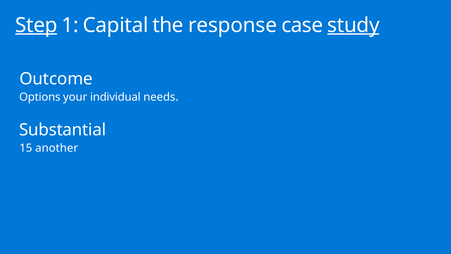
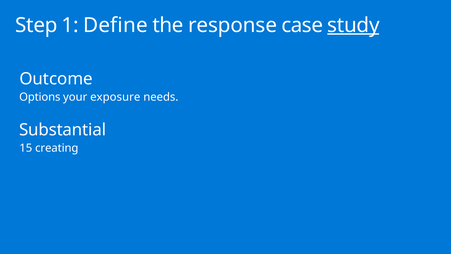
Step underline: present -> none
Capital: Capital -> Define
individual: individual -> exposure
another: another -> creating
